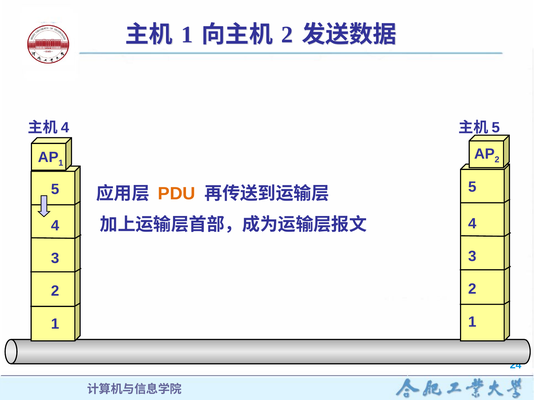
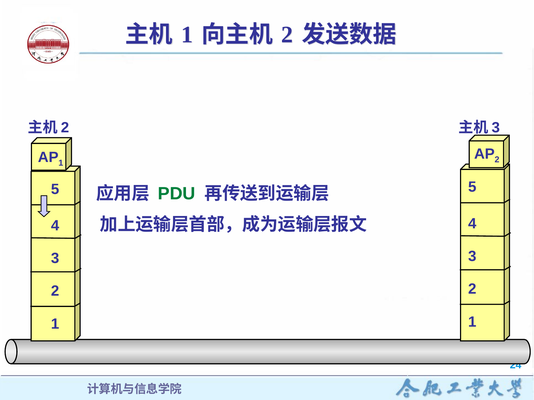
4 at (65, 128): 4 -> 2
5 at (496, 128): 5 -> 3
PDU colour: orange -> green
